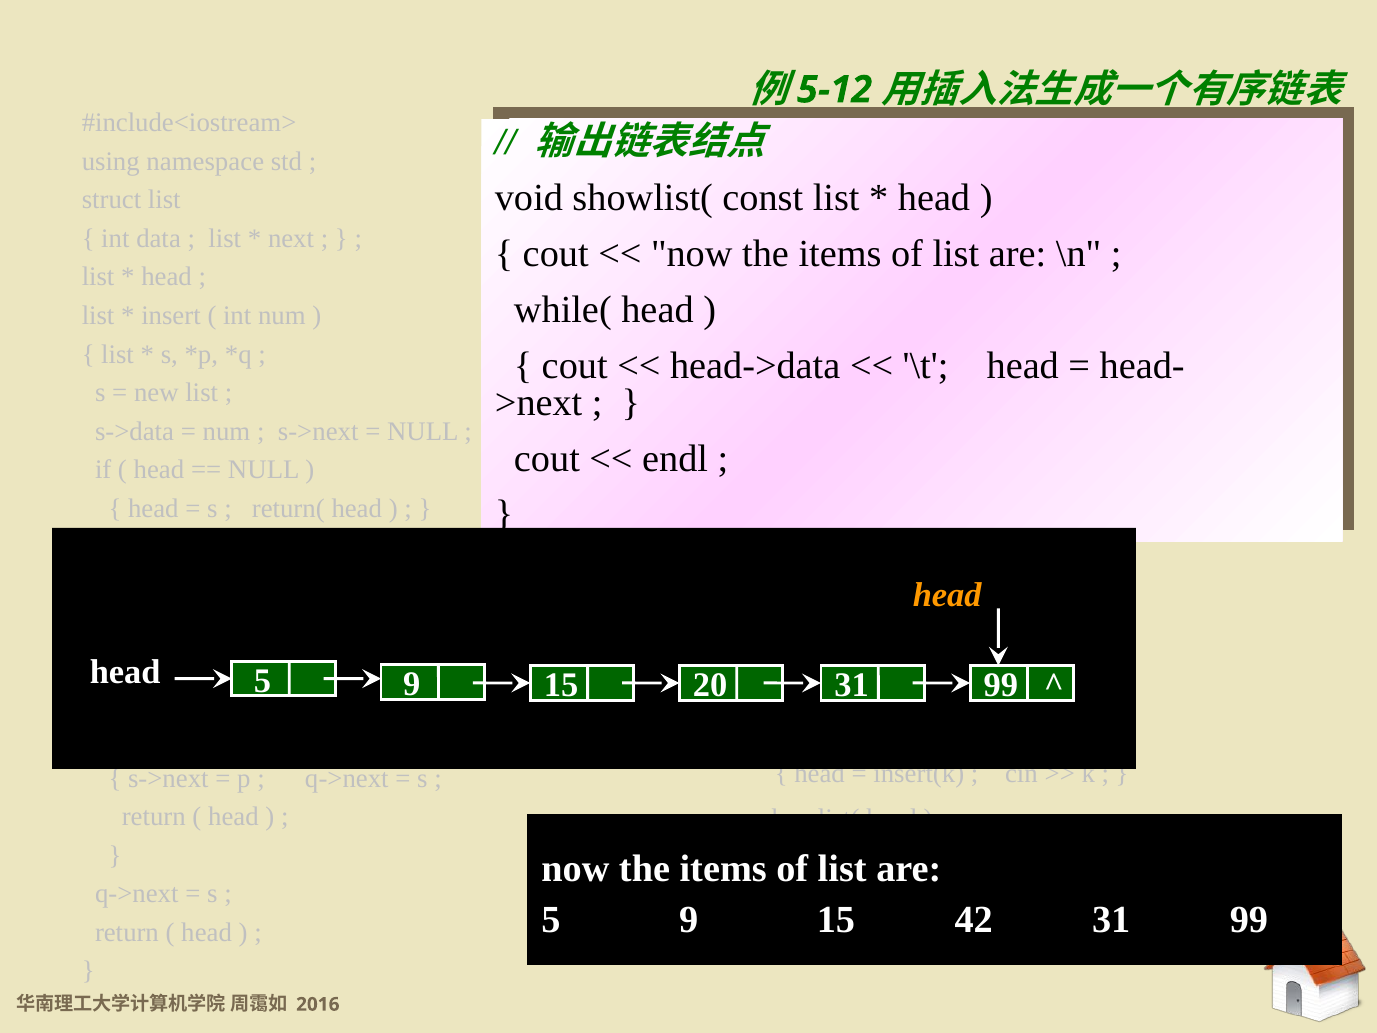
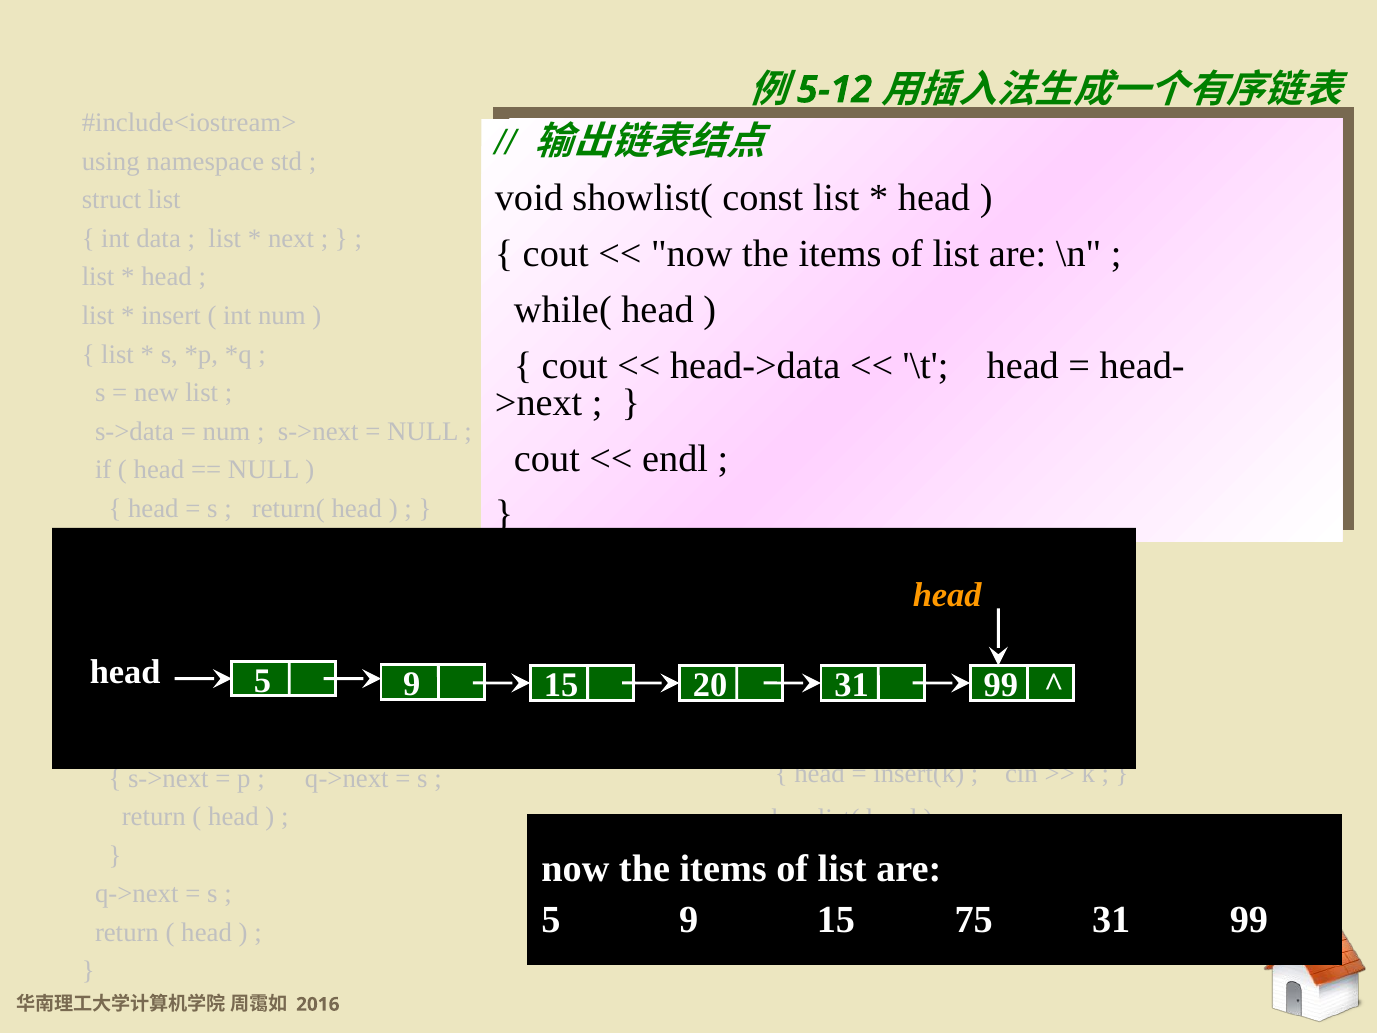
42: 42 -> 75
